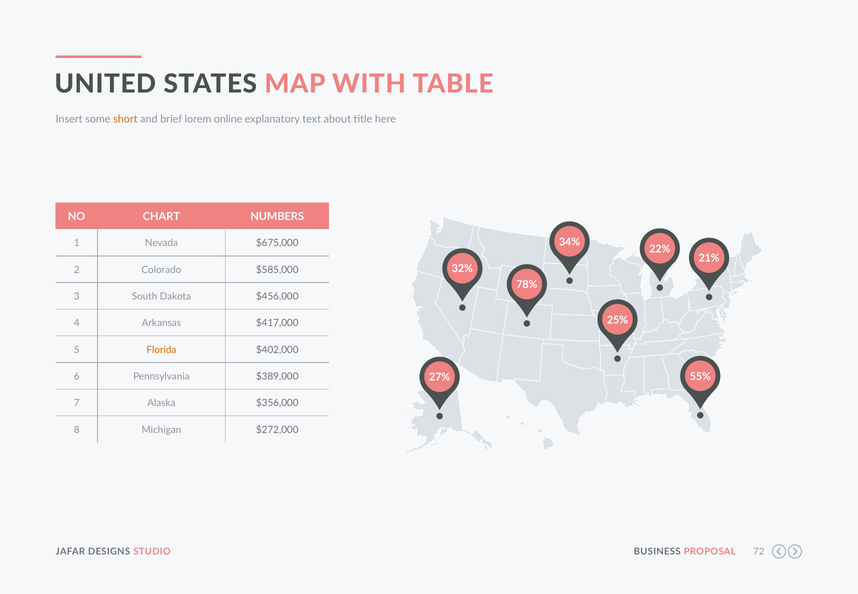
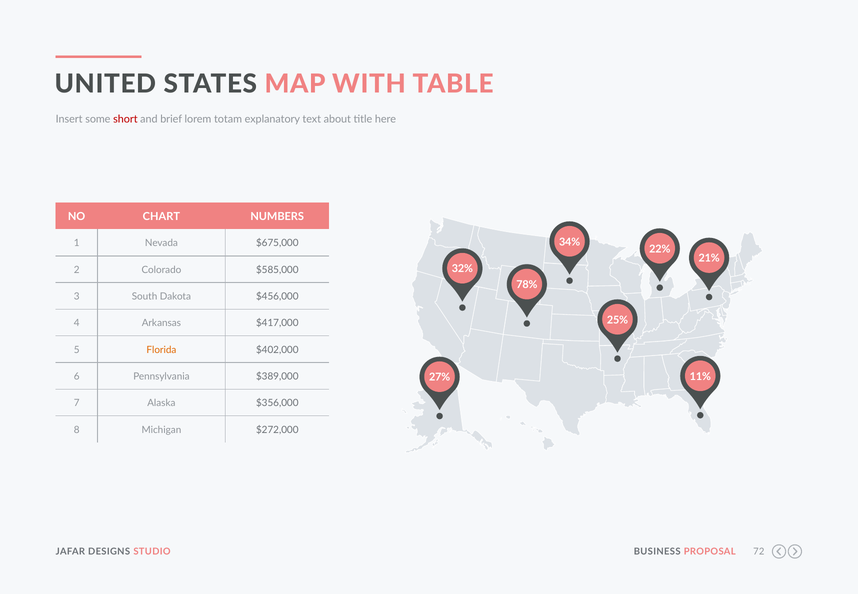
short colour: orange -> red
online: online -> totam
55%: 55% -> 11%
